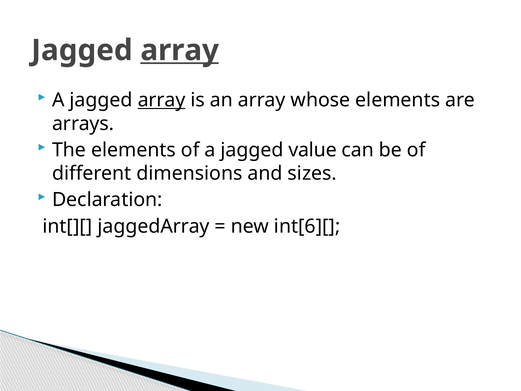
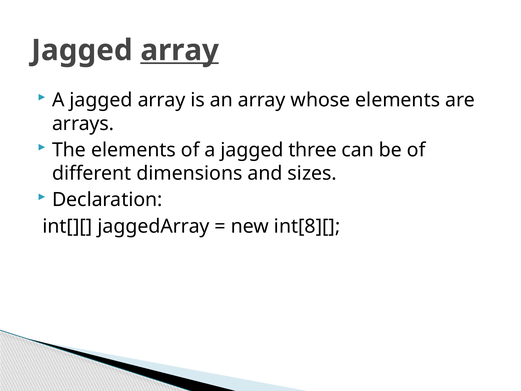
array at (162, 100) underline: present -> none
value: value -> three
int[6][: int[6][ -> int[8][
